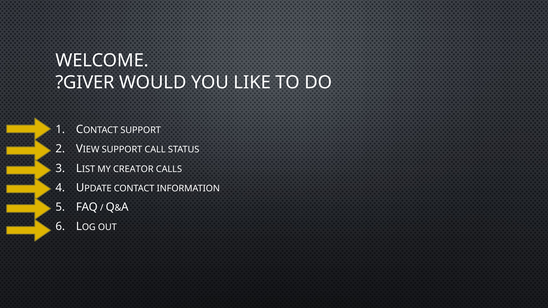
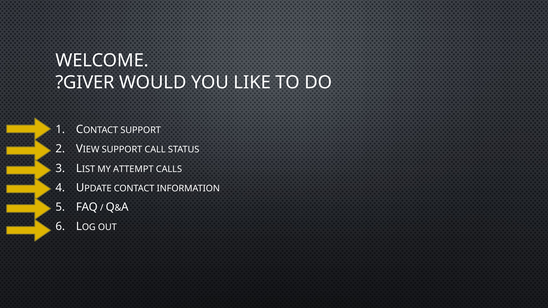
CREATOR: CREATOR -> ATTEMPT
